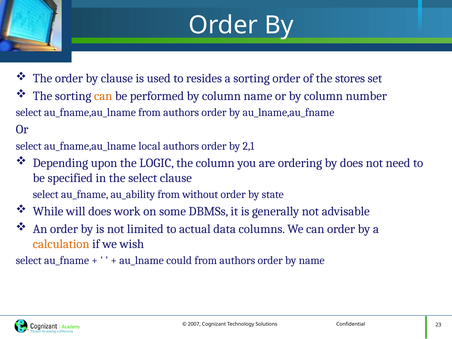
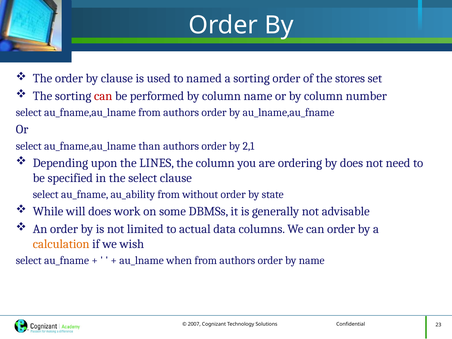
resides: resides -> named
can at (103, 96) colour: orange -> red
local: local -> than
LOGIC: LOGIC -> LINES
could: could -> when
